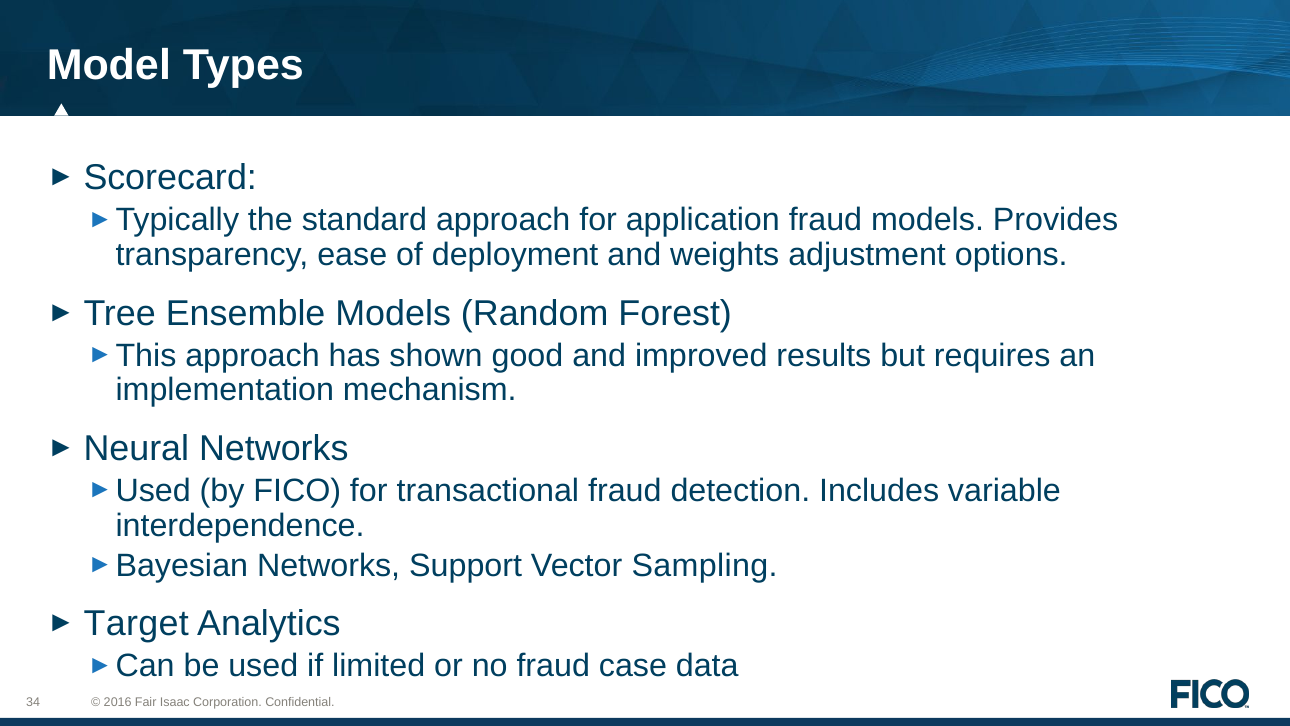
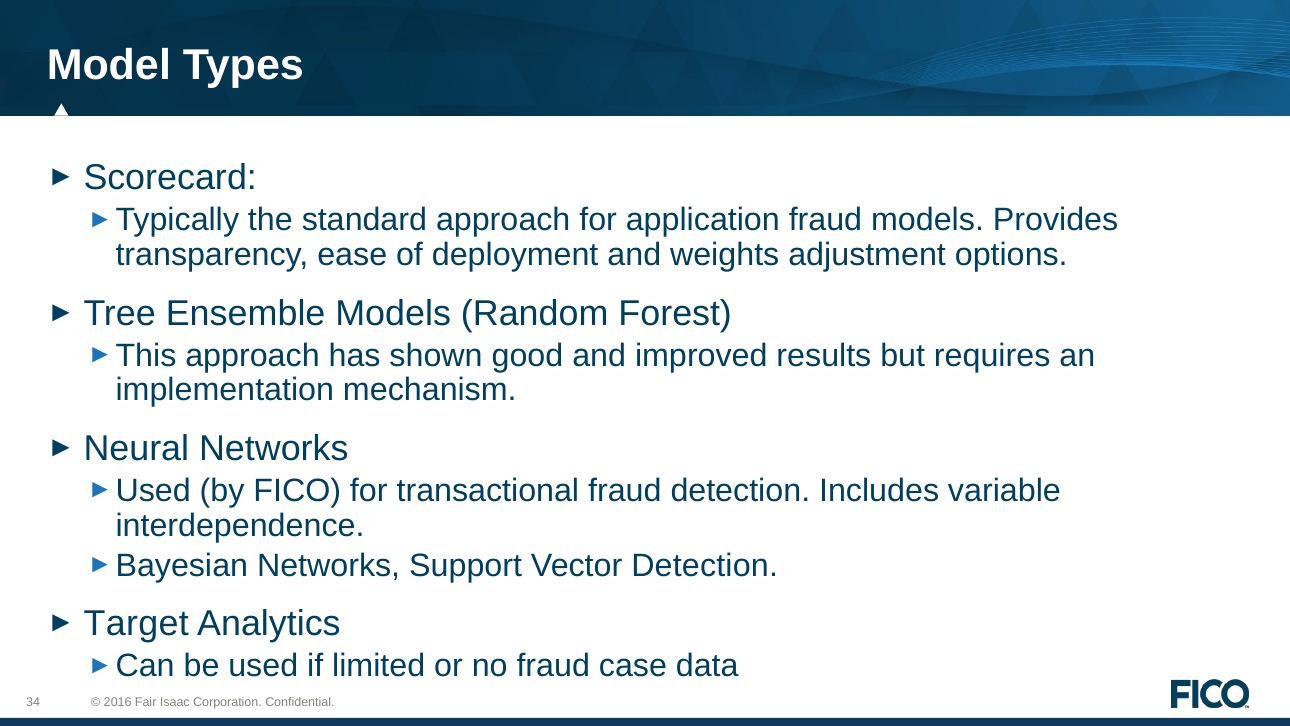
Vector Sampling: Sampling -> Detection
